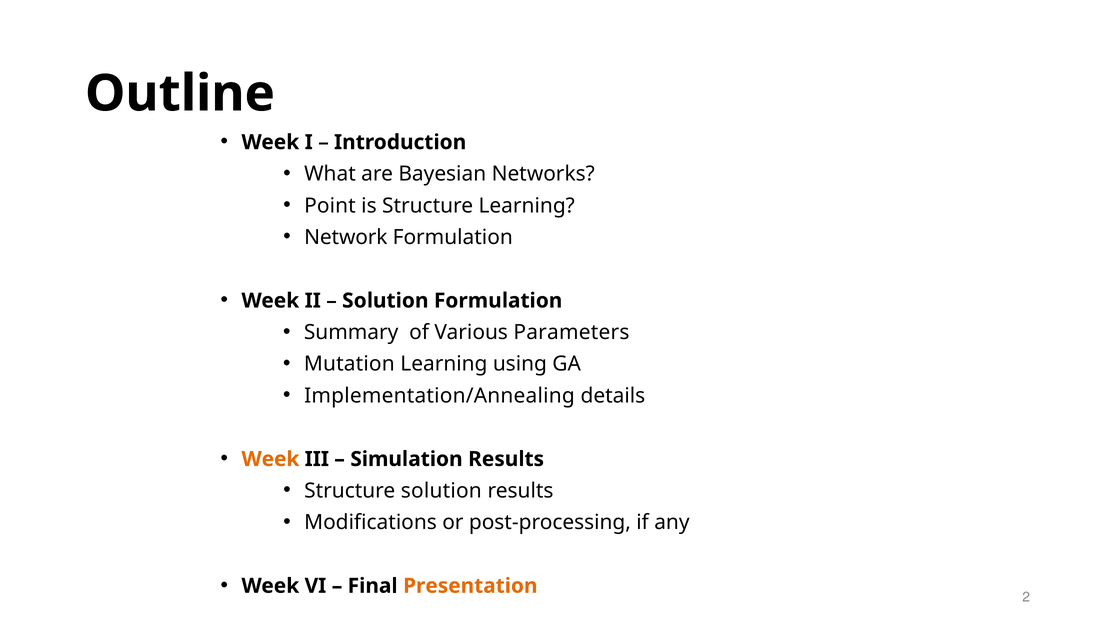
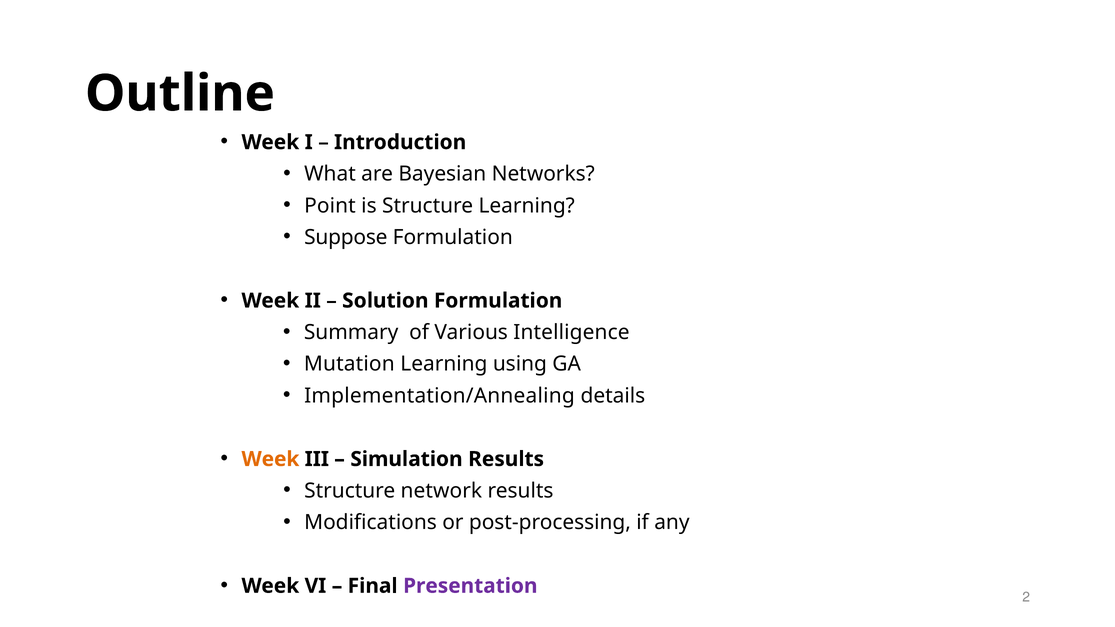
Network: Network -> Suppose
Parameters: Parameters -> Intelligence
Structure solution: solution -> network
Presentation colour: orange -> purple
